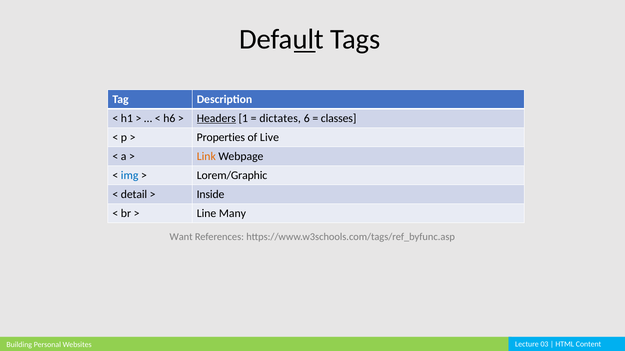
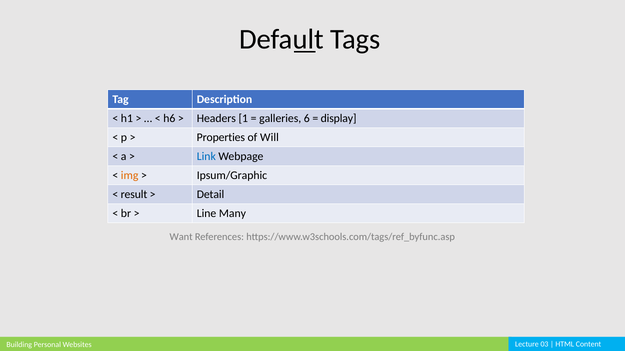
Headers underline: present -> none
dictates: dictates -> galleries
classes: classes -> display
Live: Live -> Will
Link colour: orange -> blue
img colour: blue -> orange
Lorem/Graphic: Lorem/Graphic -> Ipsum/Graphic
detail: detail -> result
Inside: Inside -> Detail
